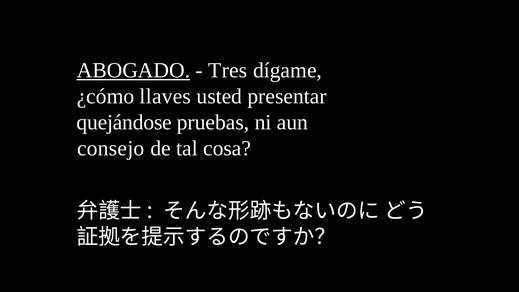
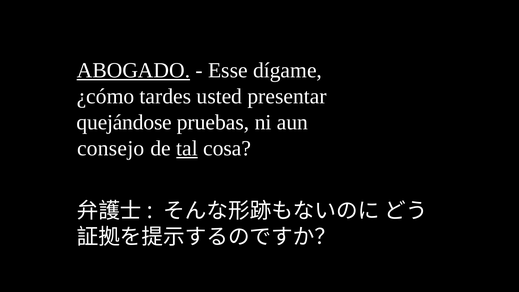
Tres: Tres -> Esse
llaves: llaves -> tardes
tal underline: none -> present
